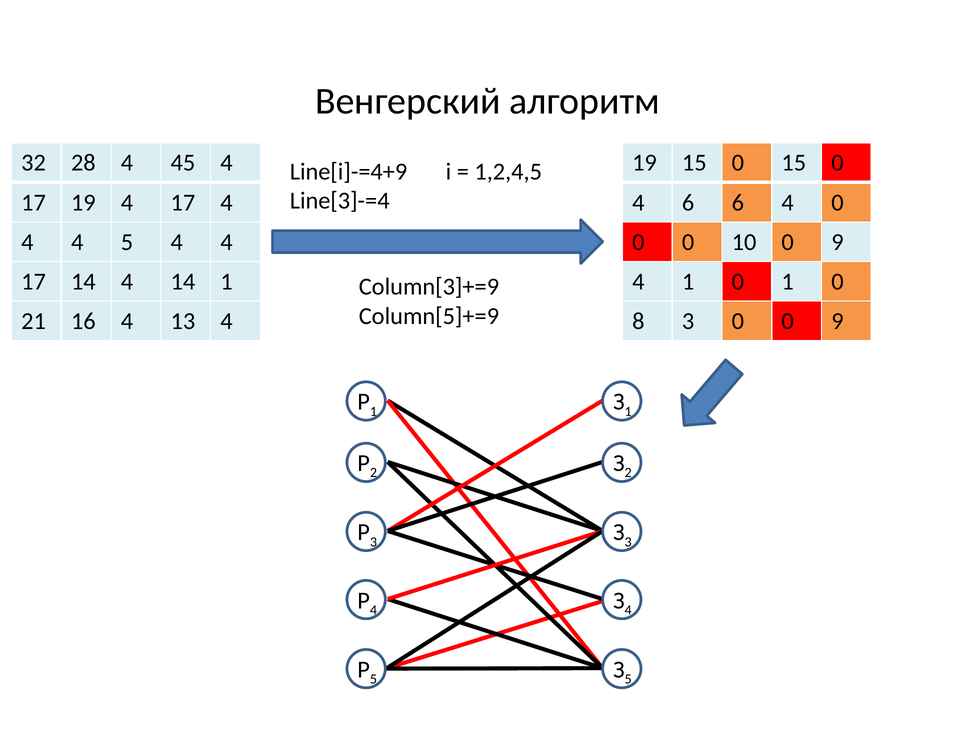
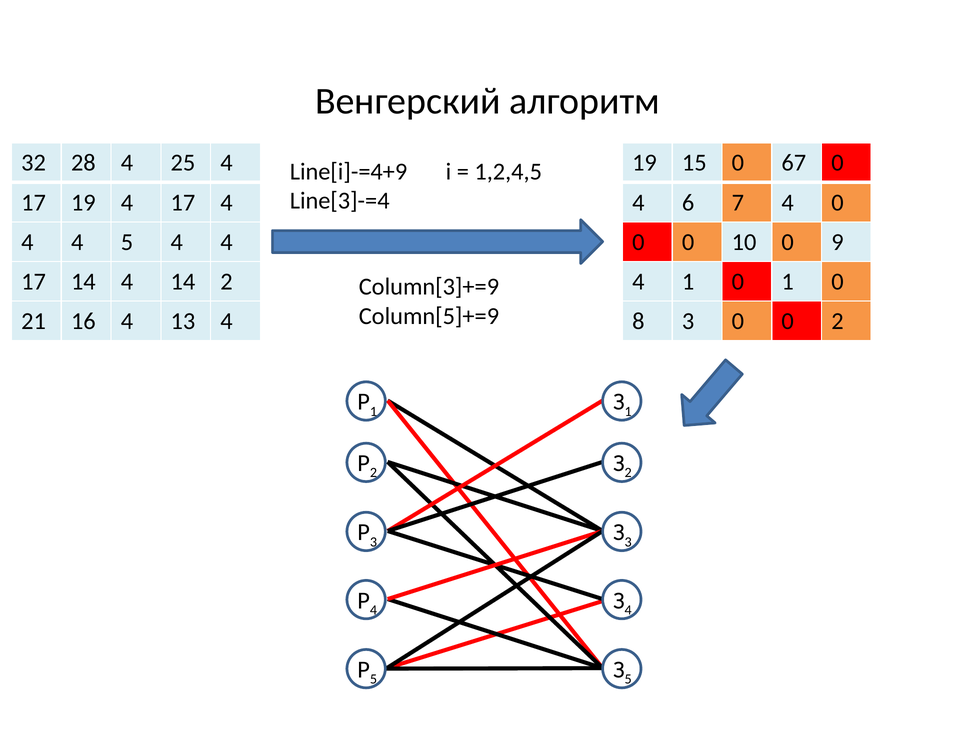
45: 45 -> 25
0 15: 15 -> 67
6 6: 6 -> 7
14 1: 1 -> 2
0 0 9: 9 -> 2
